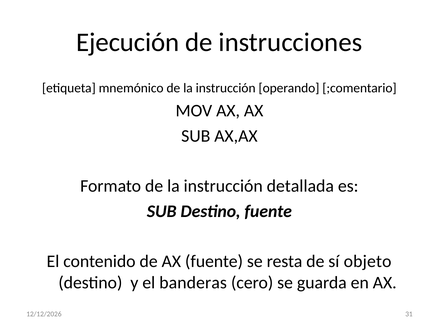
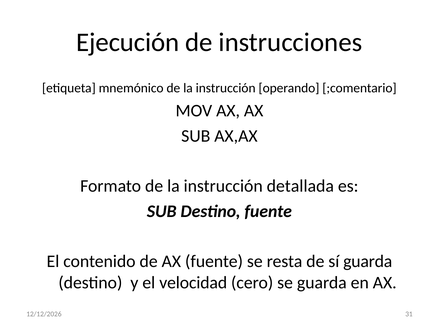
sí objeto: objeto -> guarda
banderas: banderas -> velocidad
